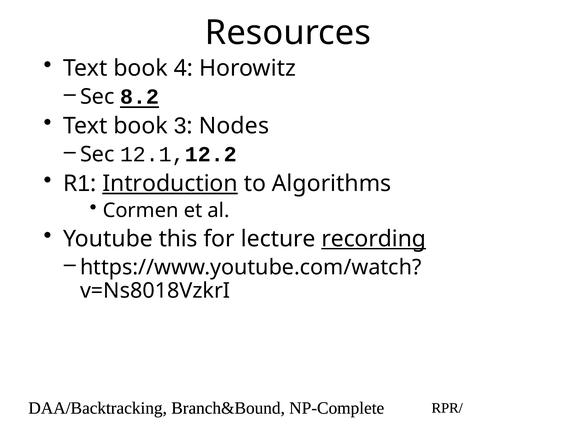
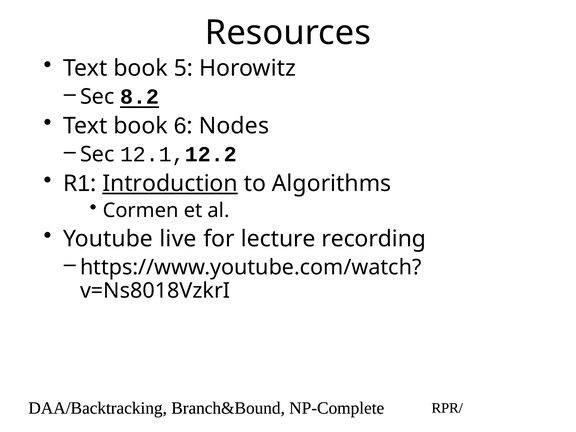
4: 4 -> 5
3: 3 -> 6
this: this -> live
recording underline: present -> none
